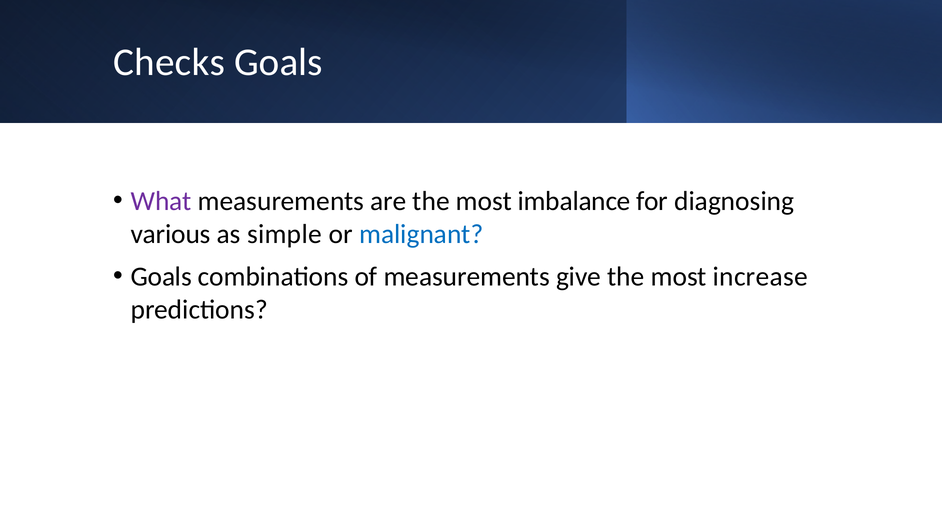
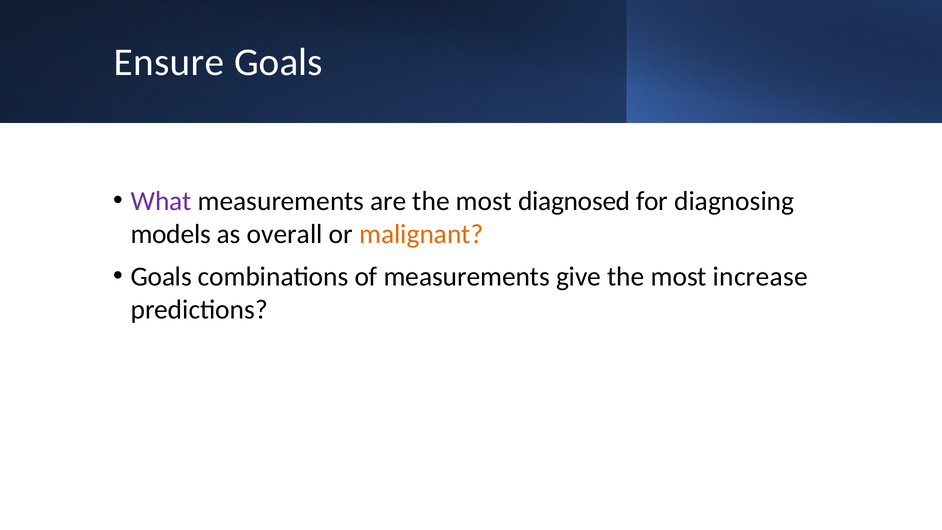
Checks: Checks -> Ensure
imbalance: imbalance -> diagnosed
various: various -> models
simple: simple -> overall
malignant colour: blue -> orange
